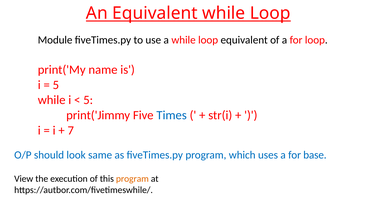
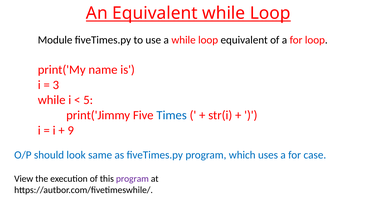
5 at (56, 85): 5 -> 3
7: 7 -> 9
base: base -> case
program at (132, 179) colour: orange -> purple
